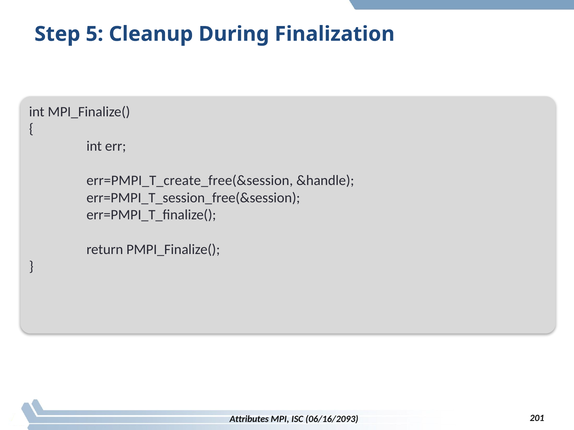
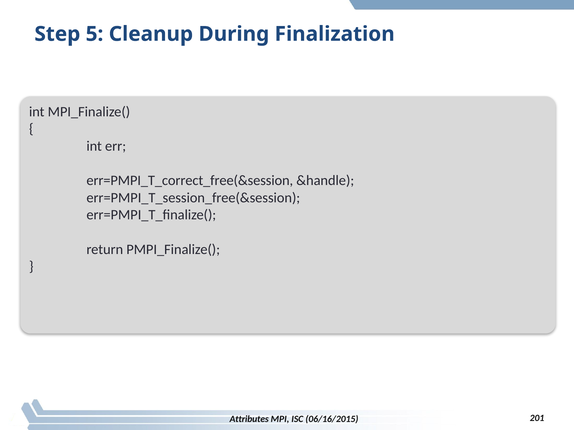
err=PMPI_T_create_free(&session: err=PMPI_T_create_free(&session -> err=PMPI_T_correct_free(&session
06/16/2093: 06/16/2093 -> 06/16/2015
